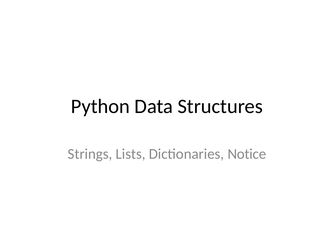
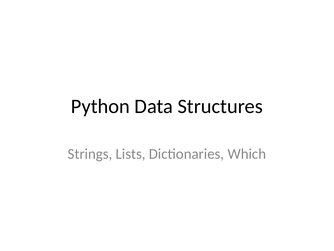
Notice: Notice -> Which
